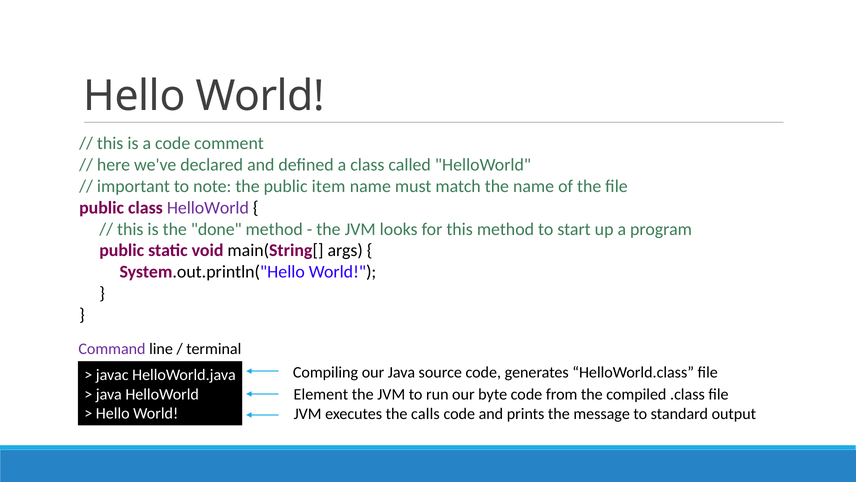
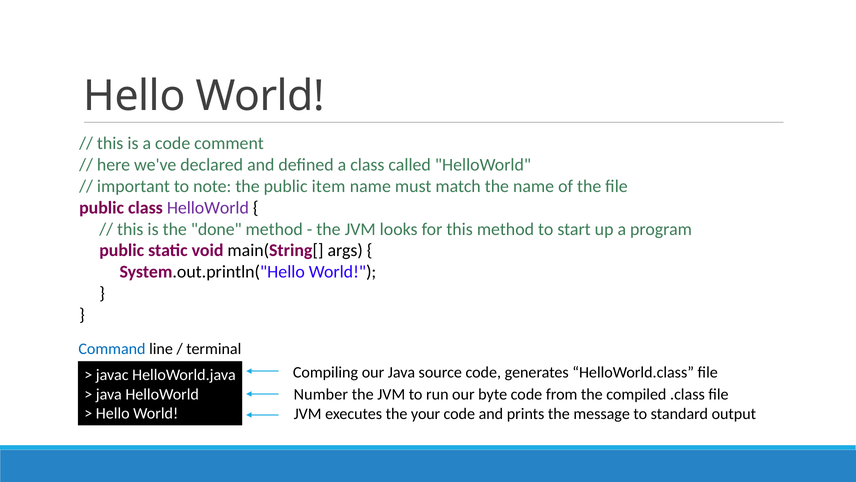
Command colour: purple -> blue
Element: Element -> Number
calls: calls -> your
